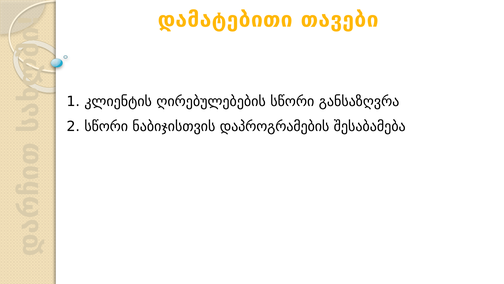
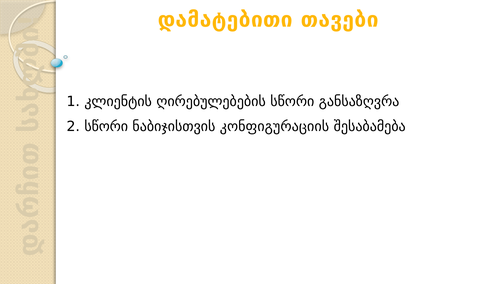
დაპროგრამების: დაპროგრამების -> კონფიგურაციის
